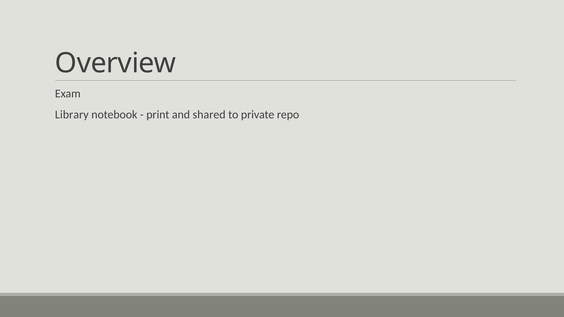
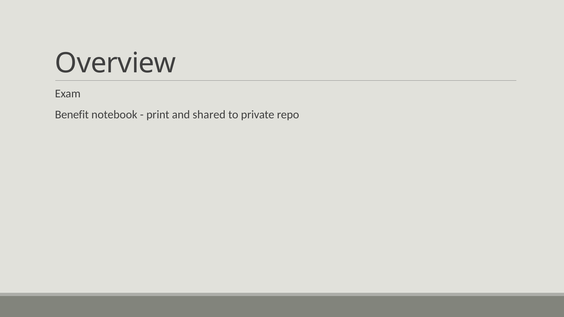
Library: Library -> Benefit
